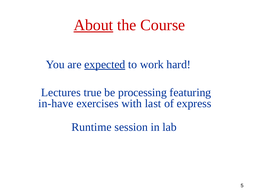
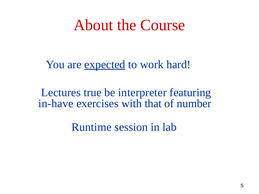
About underline: present -> none
processing: processing -> interpreter
last: last -> that
express: express -> number
